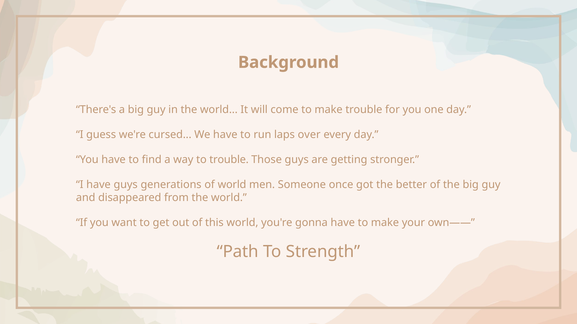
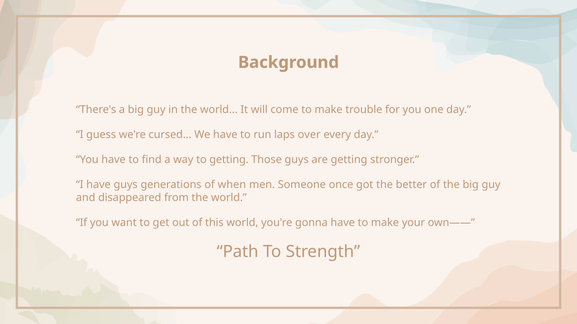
to trouble: trouble -> getting
of world: world -> when
